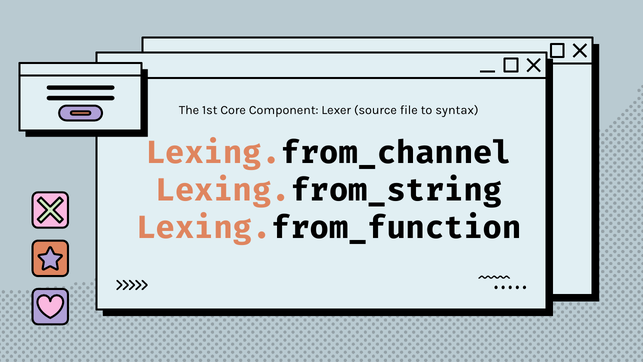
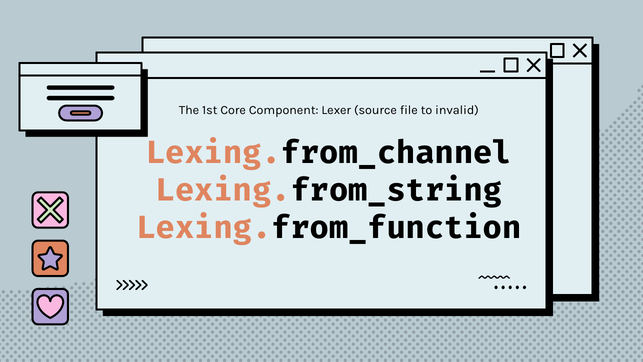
syntax: syntax -> invalid
